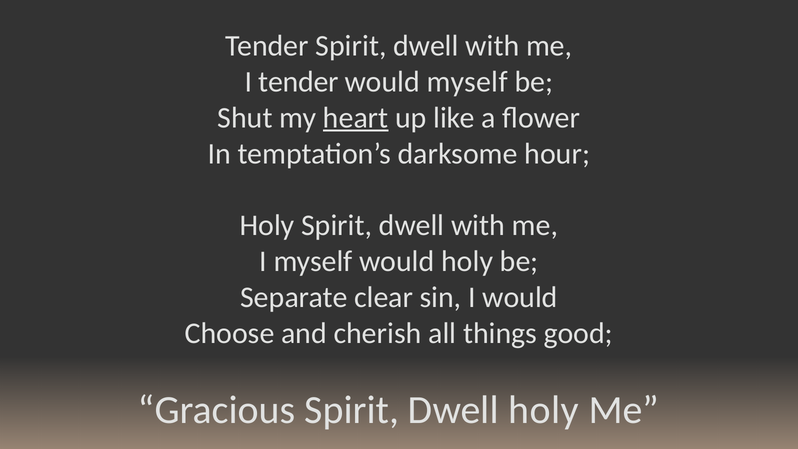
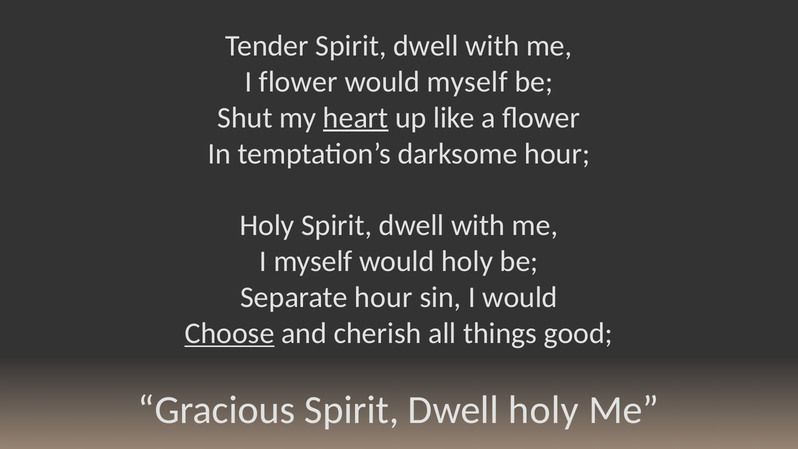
I tender: tender -> flower
Separate clear: clear -> hour
Choose underline: none -> present
